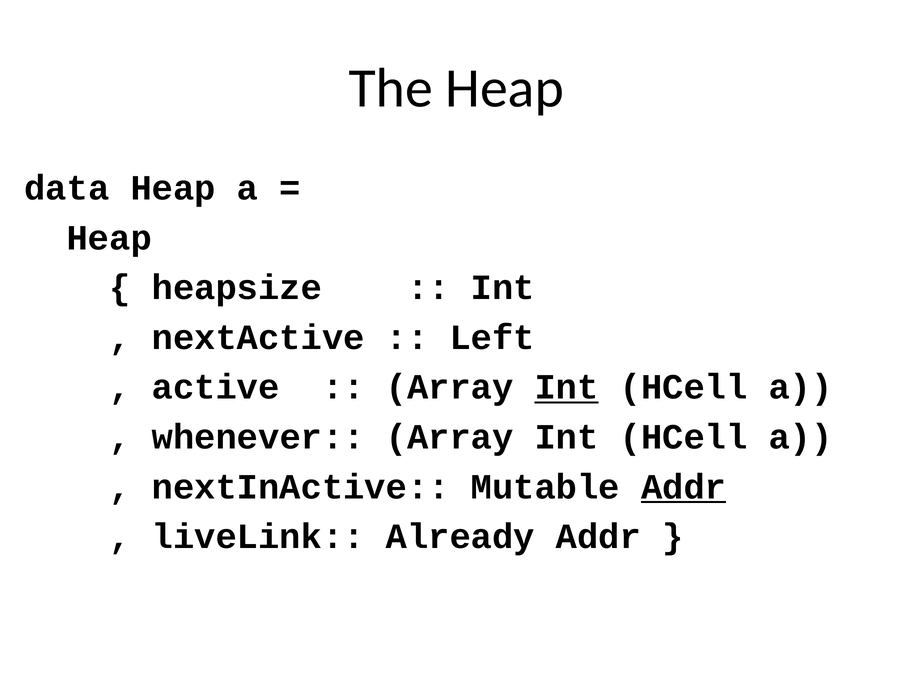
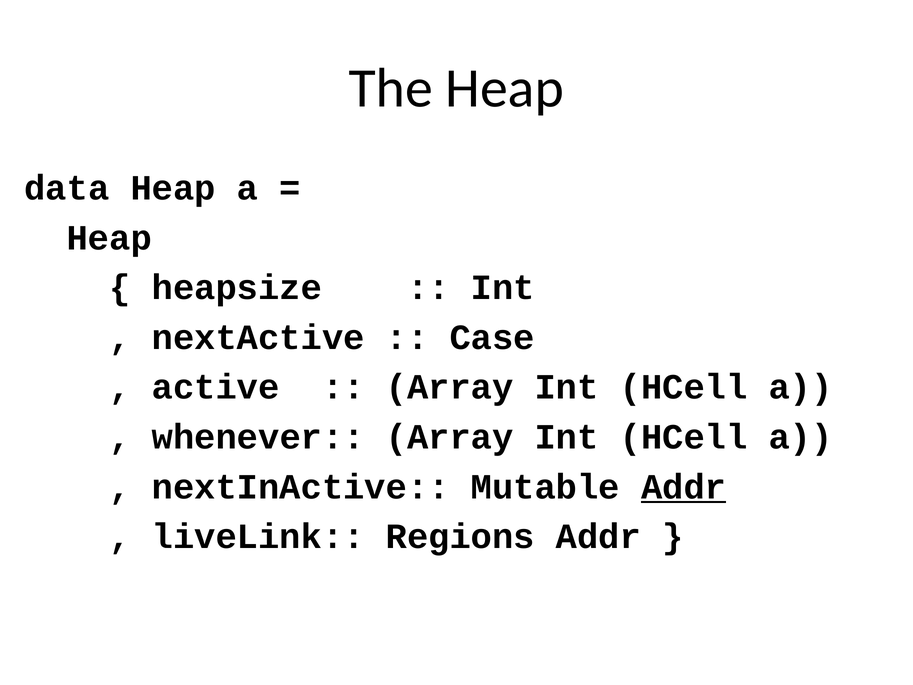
Left: Left -> Case
Int at (567, 387) underline: present -> none
Already: Already -> Regions
